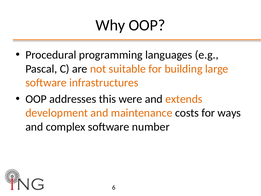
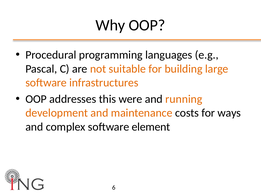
extends: extends -> running
number: number -> element
